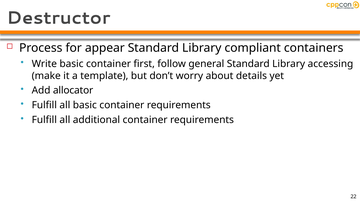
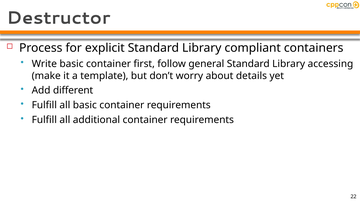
appear: appear -> explicit
allocator: allocator -> different
